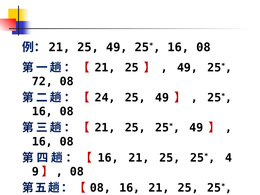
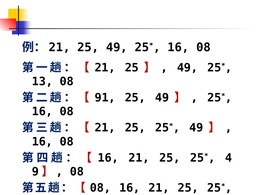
72: 72 -> 13
24: 24 -> 91
